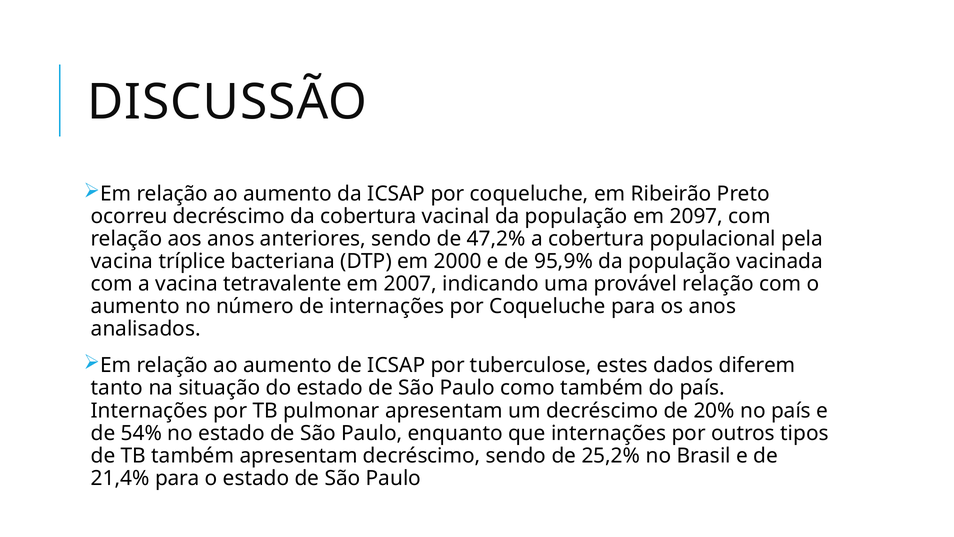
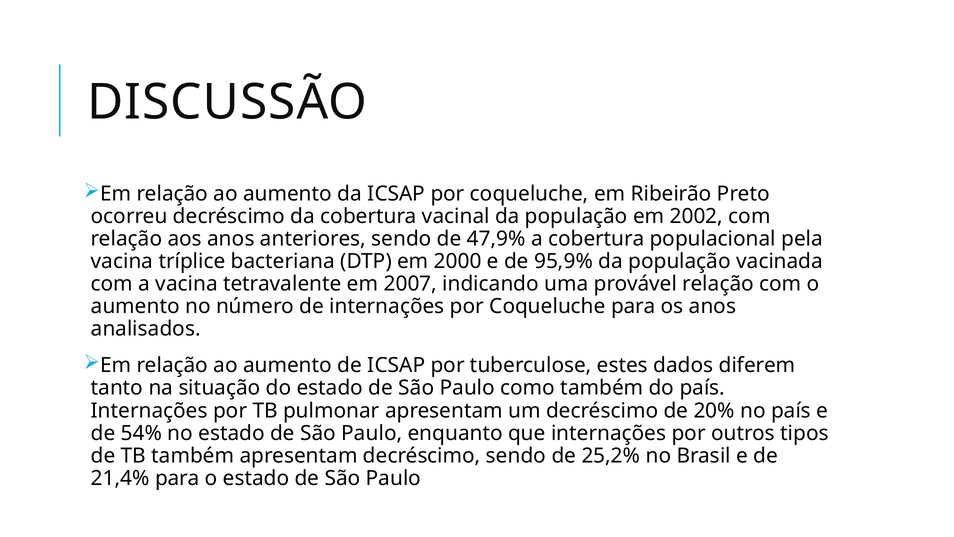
2097: 2097 -> 2002
47,2%: 47,2% -> 47,9%
